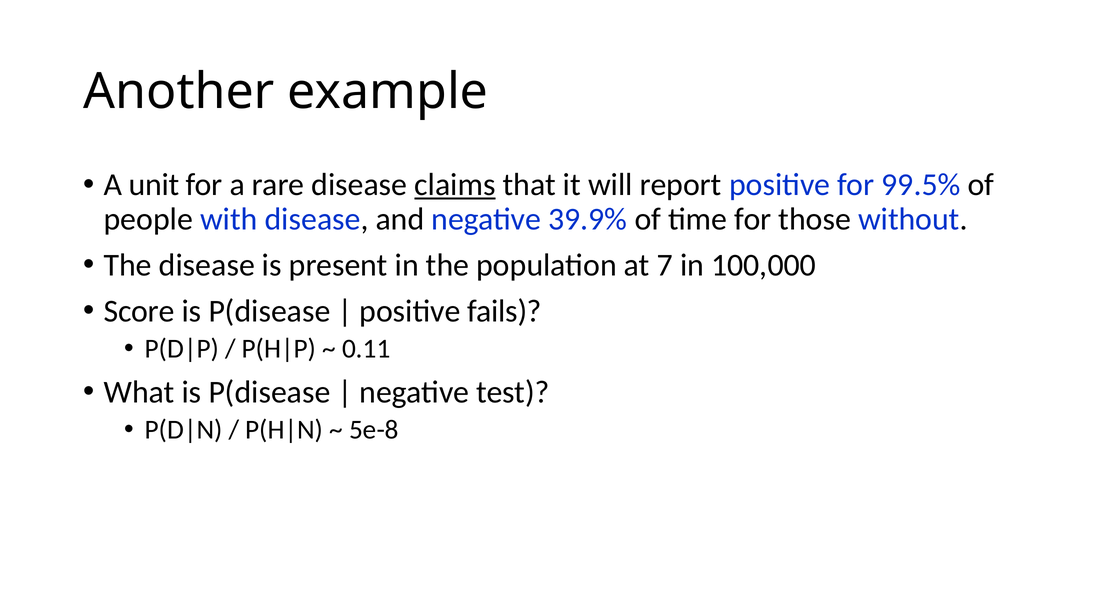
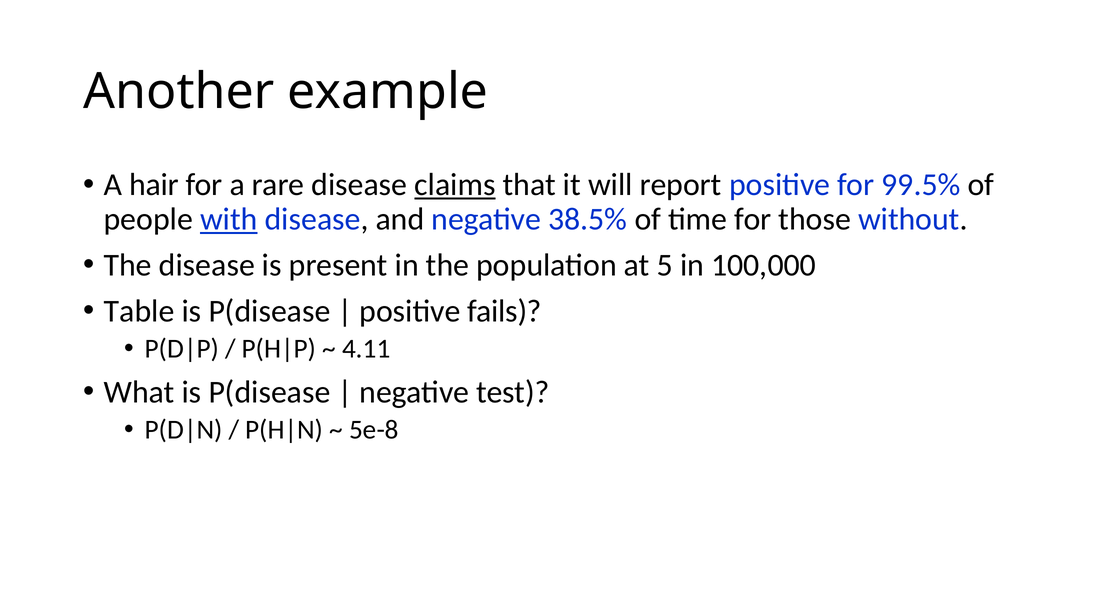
unit: unit -> hair
with underline: none -> present
39.9%: 39.9% -> 38.5%
7: 7 -> 5
Score: Score -> Table
0.11: 0.11 -> 4.11
